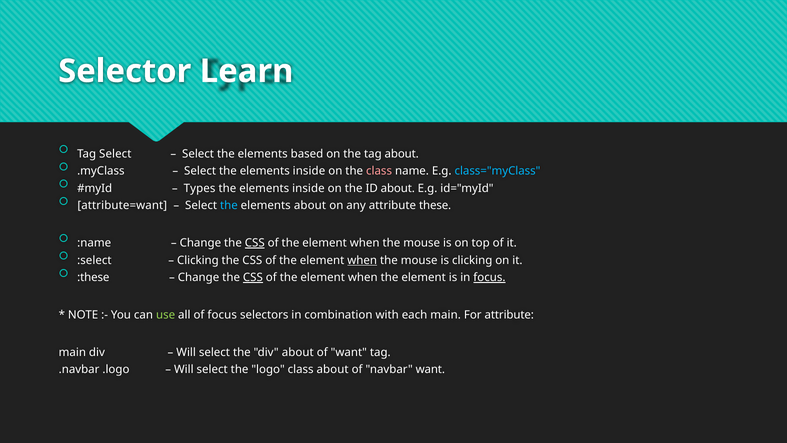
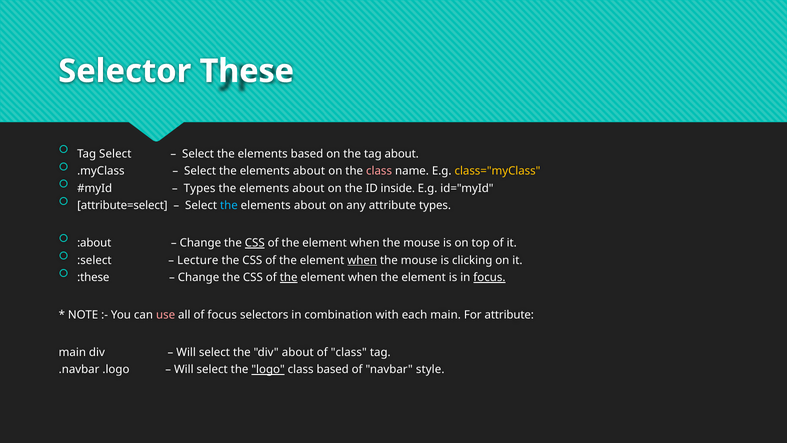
Learn: Learn -> These
inside at (309, 171): inside -> about
class="myClass colour: light blue -> yellow
inside at (308, 188): inside -> about
ID about: about -> inside
attribute=want: attribute=want -> attribute=select
attribute these: these -> types
:name: :name -> :about
Clicking at (198, 260): Clicking -> Lecture
CSS at (253, 277) underline: present -> none
the at (289, 277) underline: none -> present
use colour: light green -> pink
of want: want -> class
logo underline: none -> present
class about: about -> based
navbar want: want -> style
